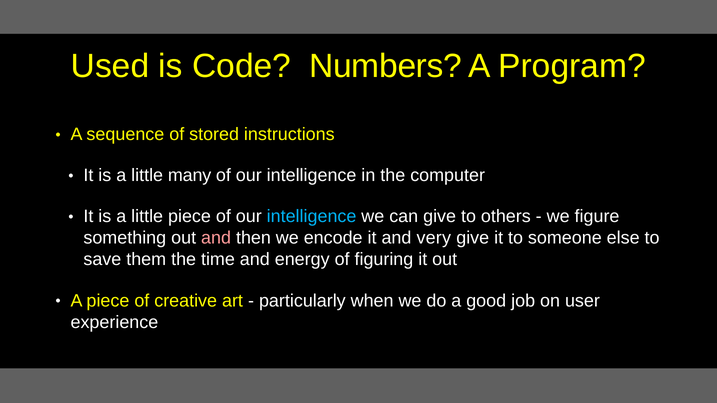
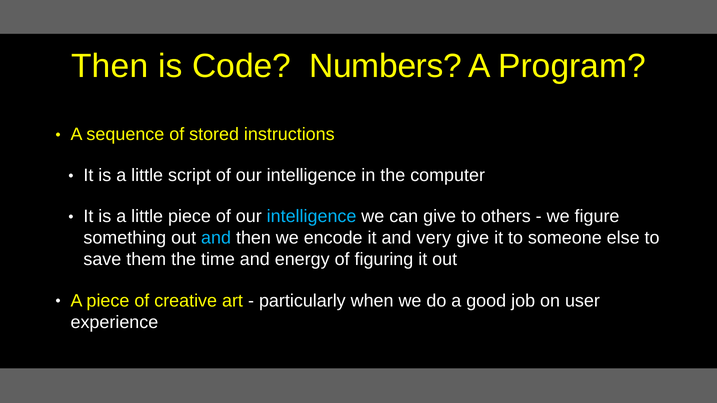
Used at (110, 66): Used -> Then
many: many -> script
and at (216, 238) colour: pink -> light blue
